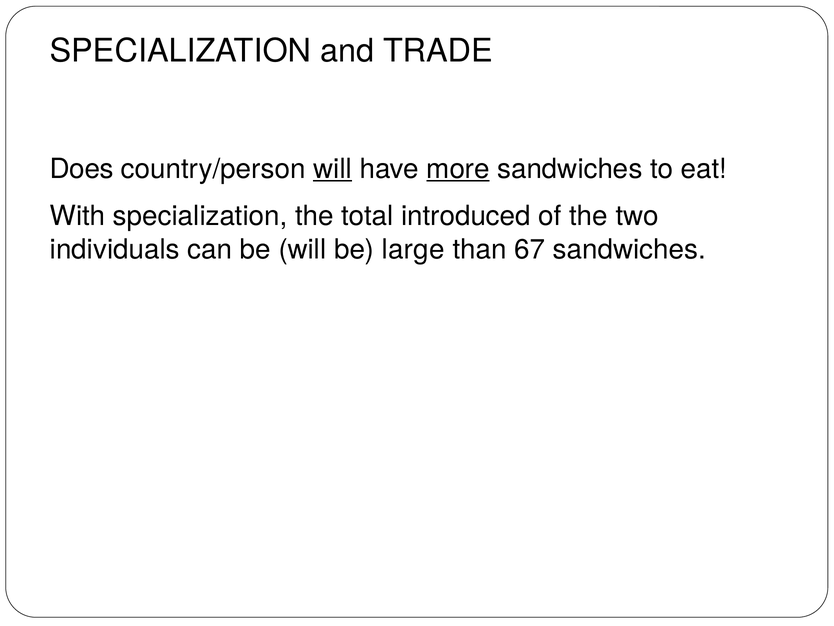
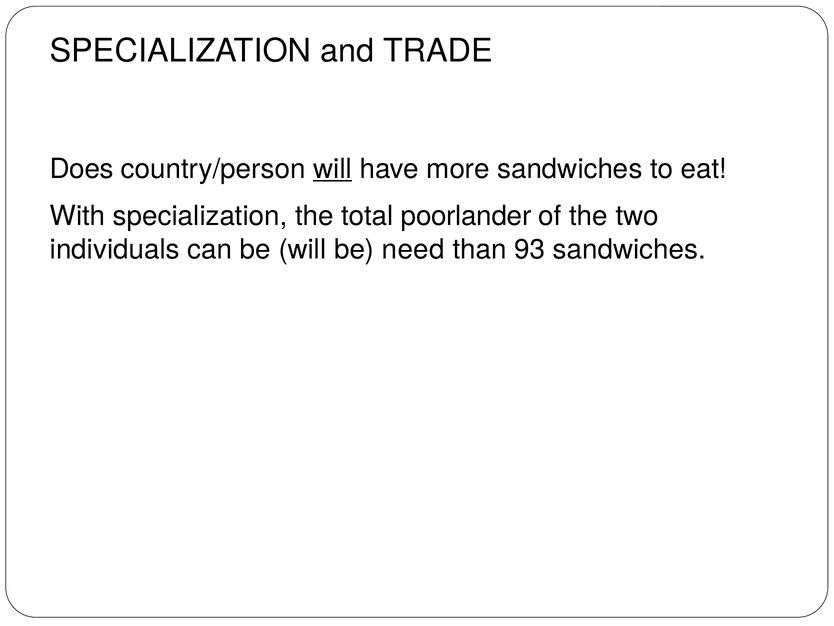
more underline: present -> none
introduced: introduced -> poorlander
large: large -> need
67: 67 -> 93
